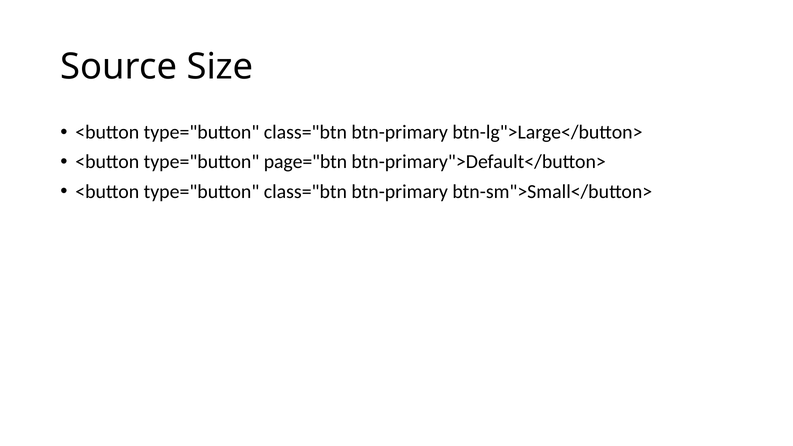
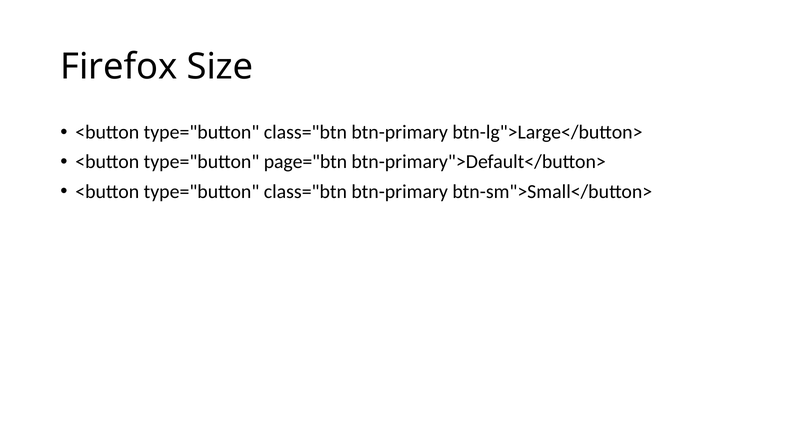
Source: Source -> Firefox
